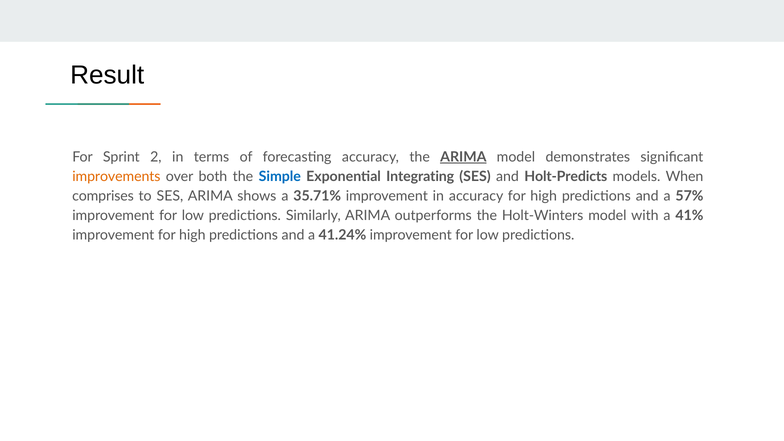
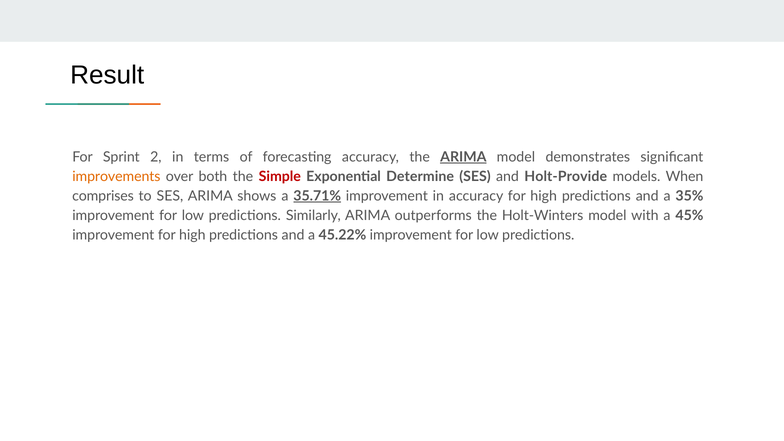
Simple colour: blue -> red
Integrating: Integrating -> Determine
Holt-Predicts: Holt-Predicts -> Holt-Provide
35.71% underline: none -> present
57%: 57% -> 35%
41%: 41% -> 45%
41.24%: 41.24% -> 45.22%
